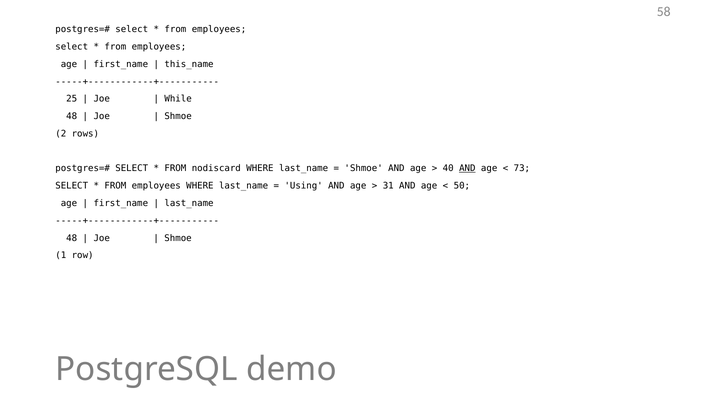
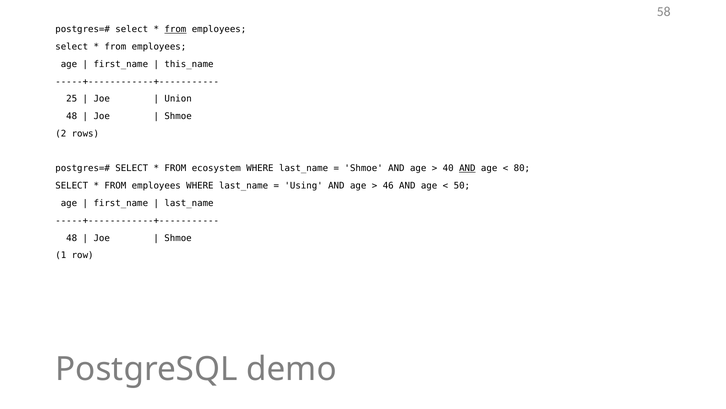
from at (175, 29) underline: none -> present
While: While -> Union
nodiscard: nodiscard -> ecosystem
73: 73 -> 80
31: 31 -> 46
